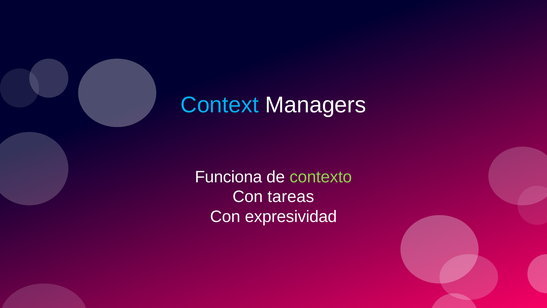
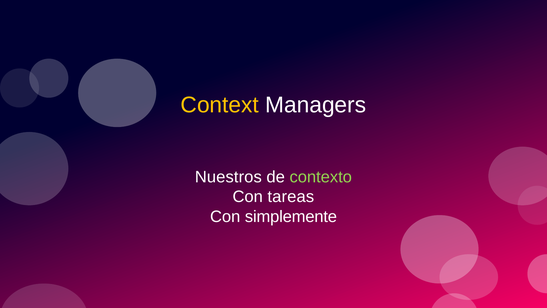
Context colour: light blue -> yellow
Funciona: Funciona -> Nuestros
expresividad: expresividad -> simplemente
